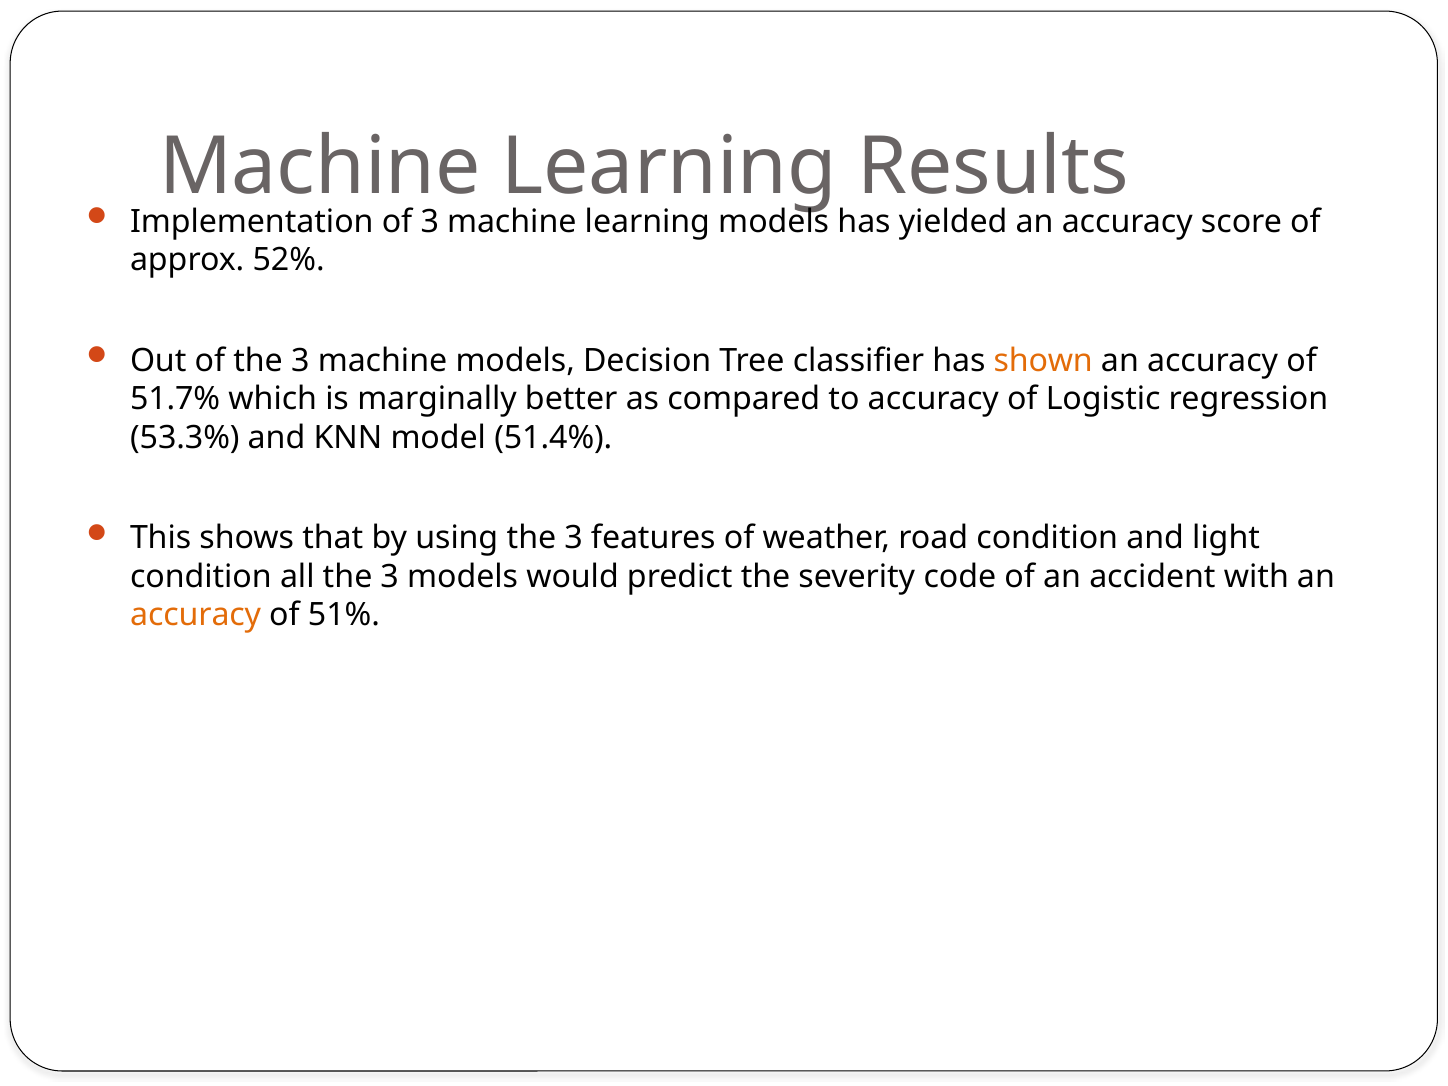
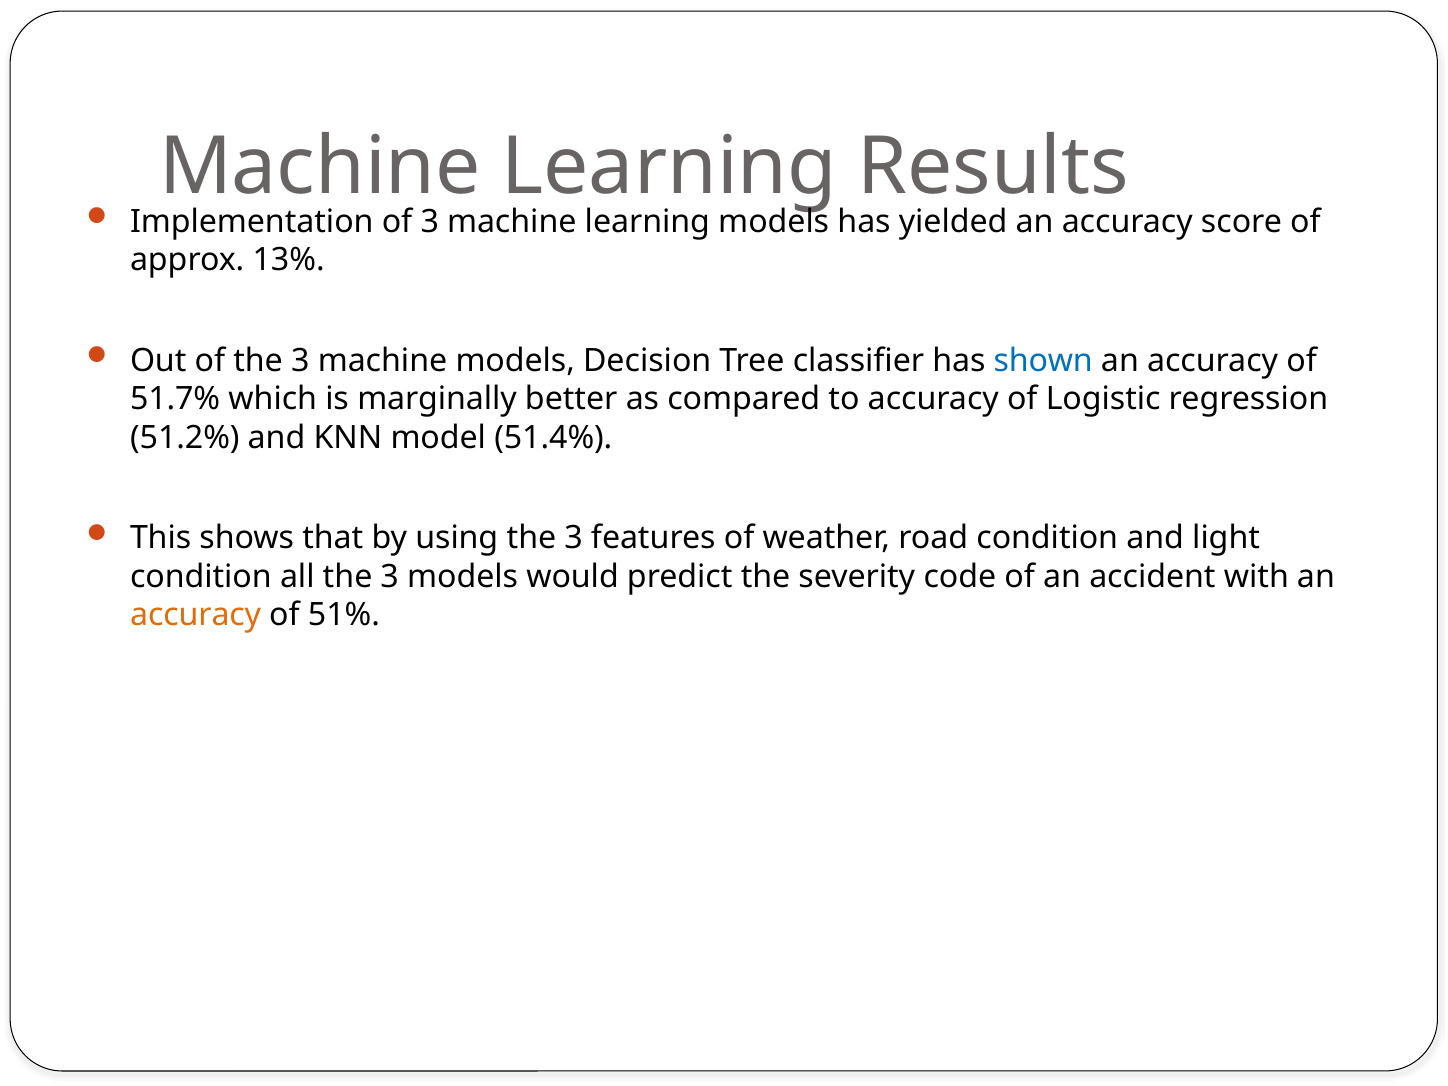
52%: 52% -> 13%
shown colour: orange -> blue
53.3%: 53.3% -> 51.2%
